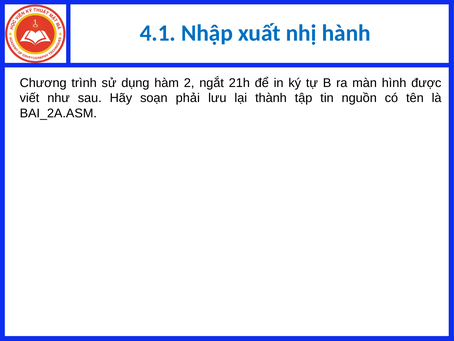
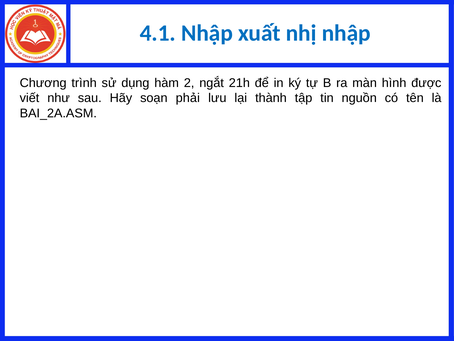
nhị hành: hành -> nhập
